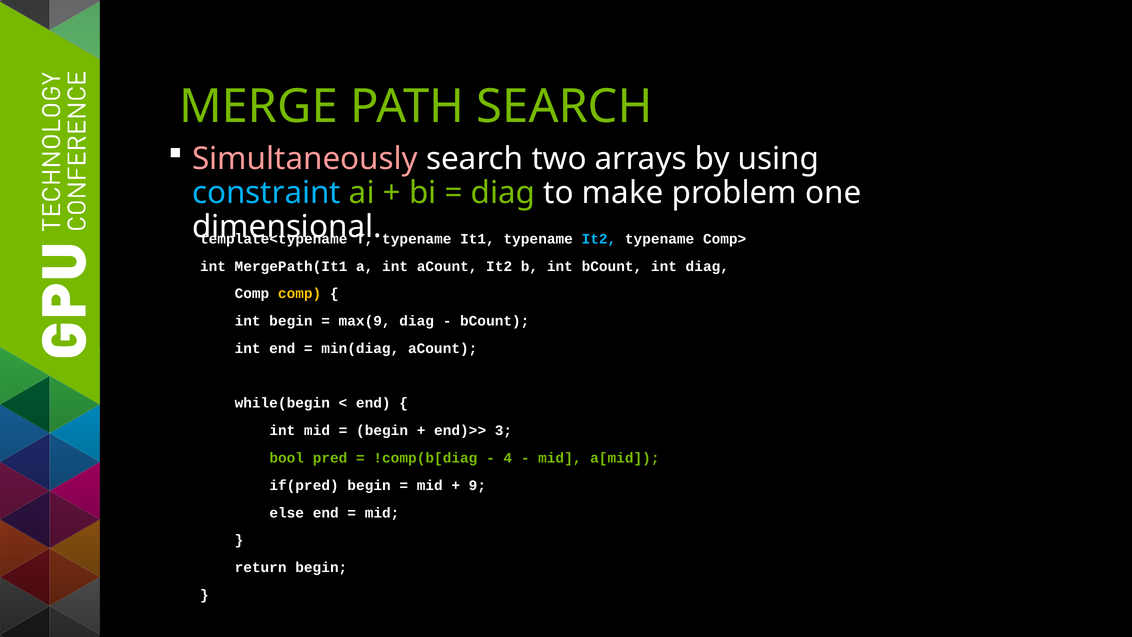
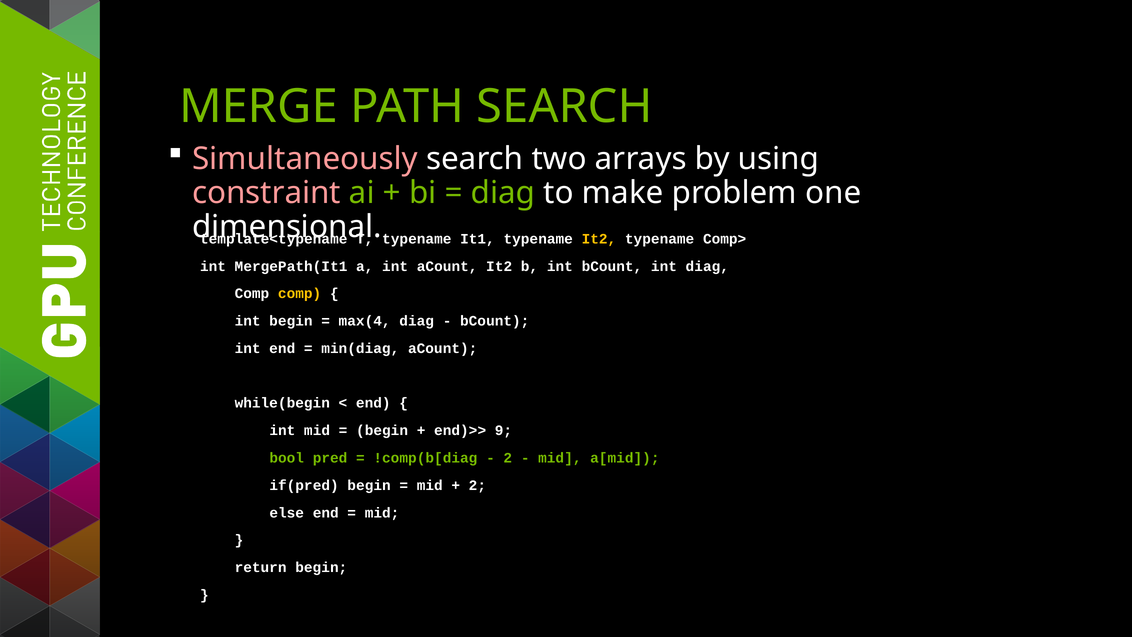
constraint colour: light blue -> pink
It2 at (599, 239) colour: light blue -> yellow
max(9: max(9 -> max(4
3: 3 -> 9
4 at (508, 458): 4 -> 2
9 at (477, 485): 9 -> 2
